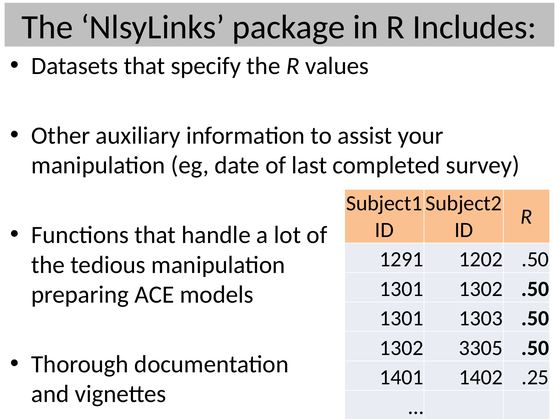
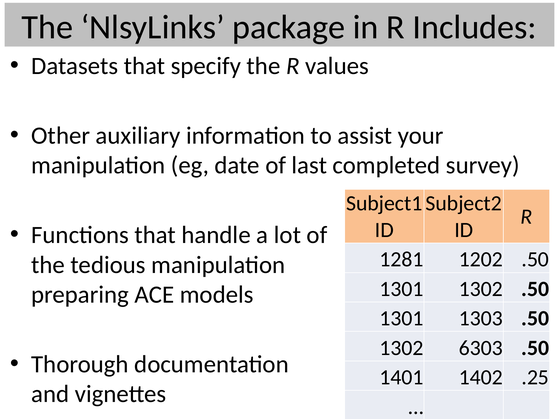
1291: 1291 -> 1281
3305: 3305 -> 6303
